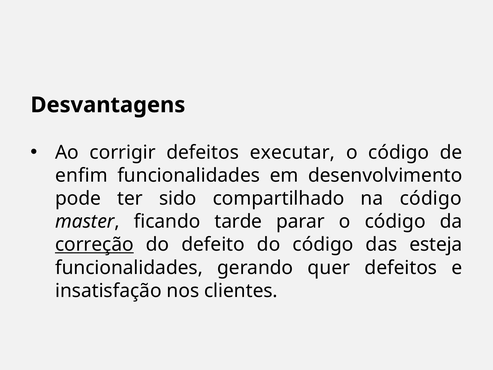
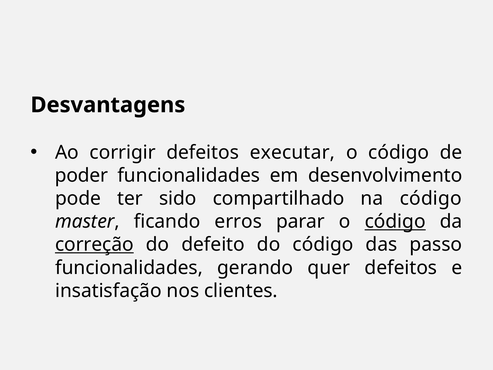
enfim: enfim -> poder
tarde: tarde -> erros
código at (395, 221) underline: none -> present
esteja: esteja -> passo
